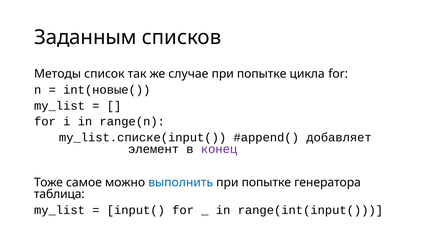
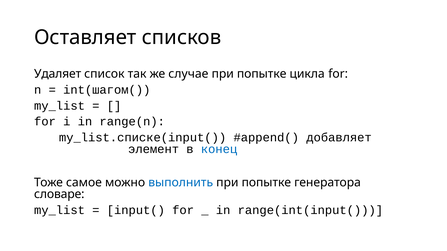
Заданным: Заданным -> Оставляет
Методы: Методы -> Удаляет
int(новые(: int(новые( -> int(шагом(
конец colour: purple -> blue
таблица: таблица -> словаре
